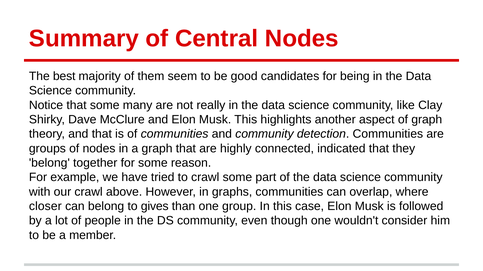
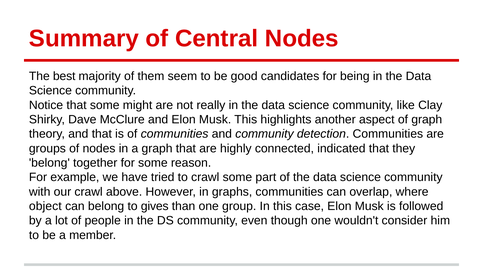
many: many -> might
closer: closer -> object
